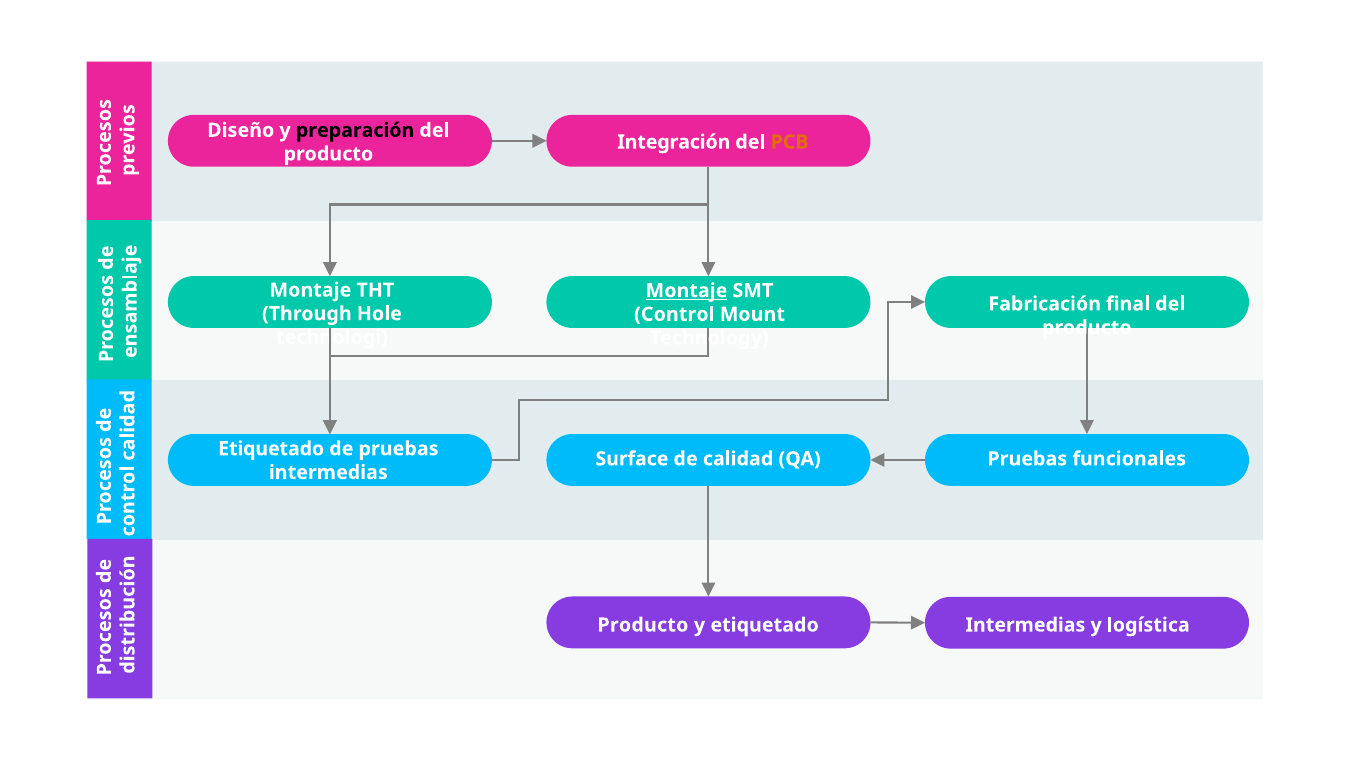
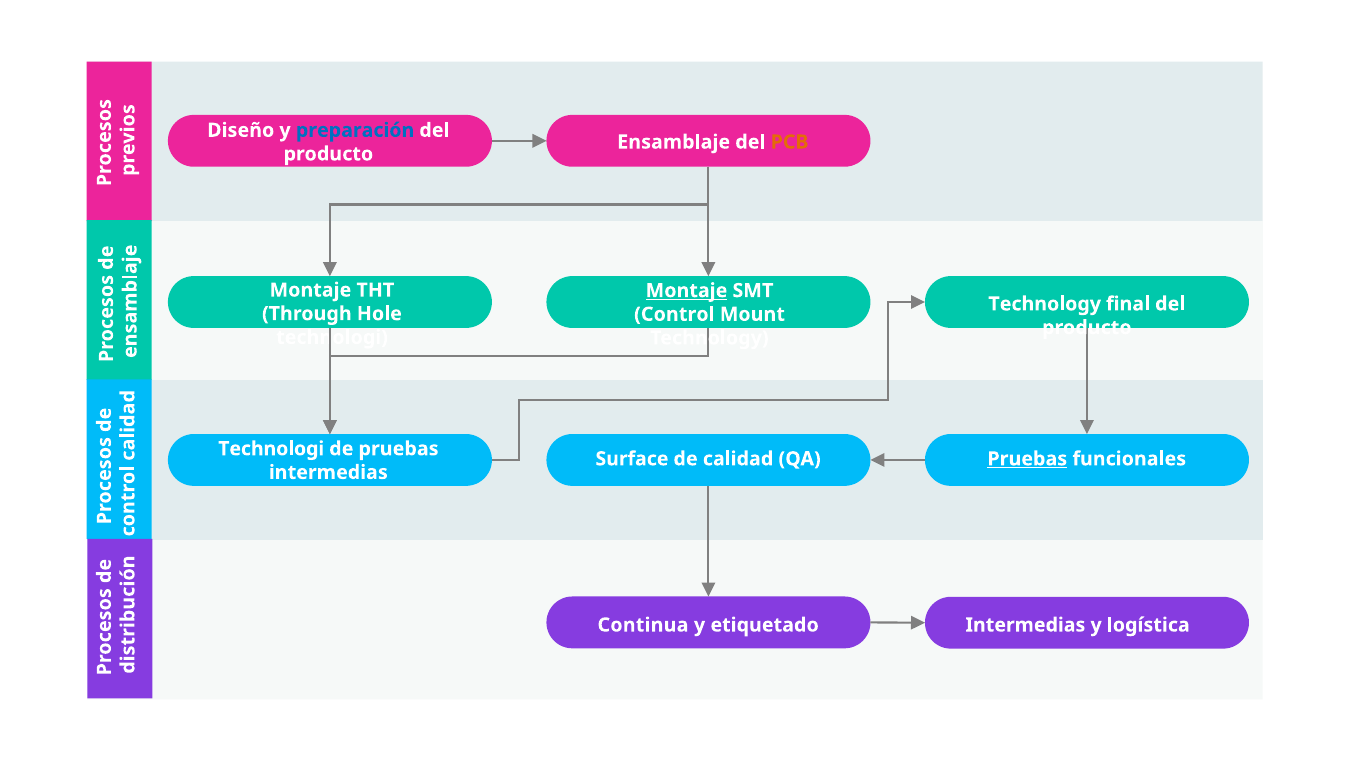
preparación colour: black -> blue
Integración: Integración -> Ensamblaje
Fabricación at (1045, 304): Fabricación -> Technology
Etiquetado at (271, 448): Etiquetado -> Technologi
Pruebas at (1027, 458) underline: none -> present
Producto at (643, 625): Producto -> Continua
